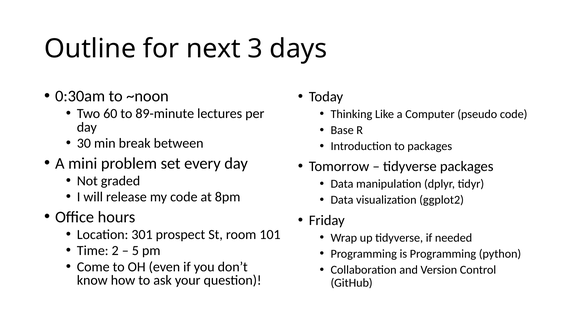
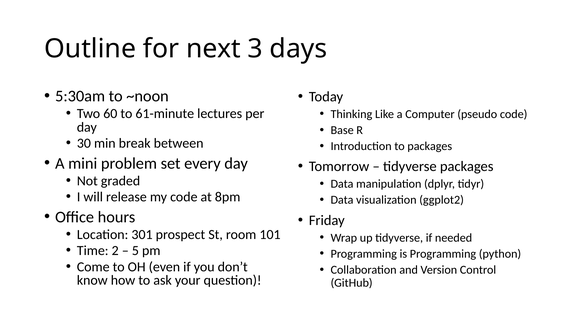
0:30am: 0:30am -> 5:30am
89-minute: 89-minute -> 61-minute
